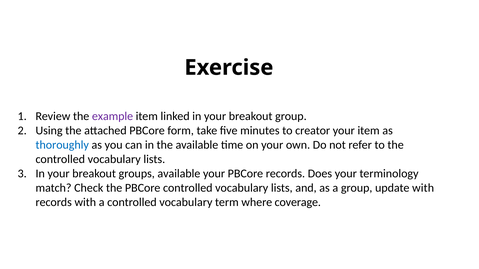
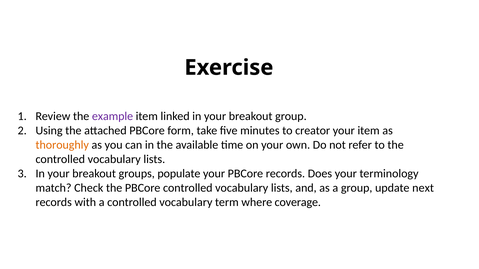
thoroughly colour: blue -> orange
groups available: available -> populate
update with: with -> next
